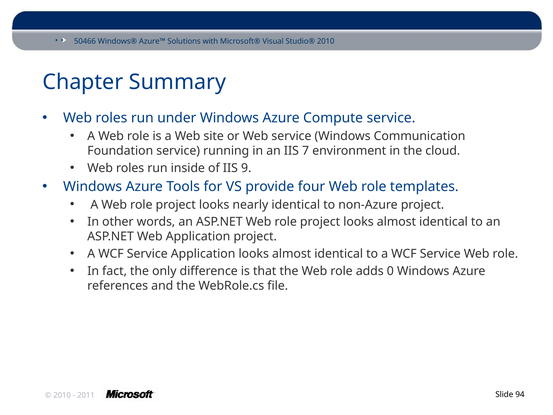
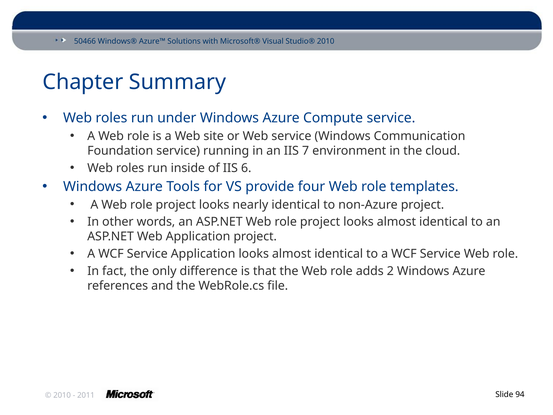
9: 9 -> 6
0: 0 -> 2
